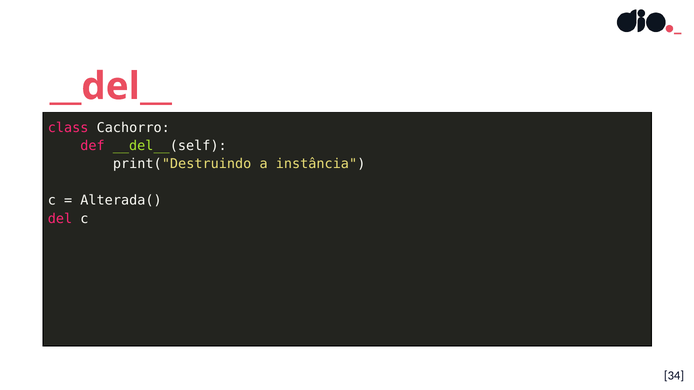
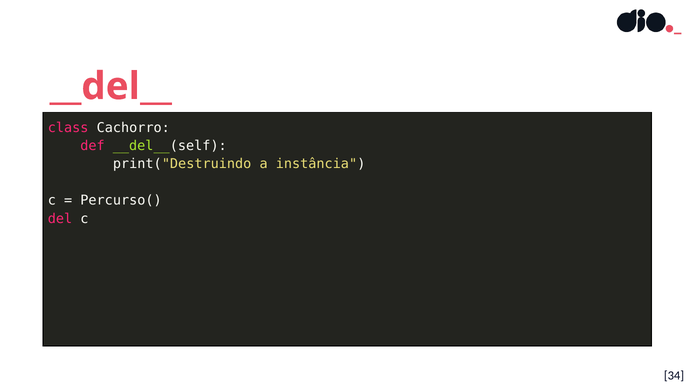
Alterada(: Alterada( -> Percurso(
